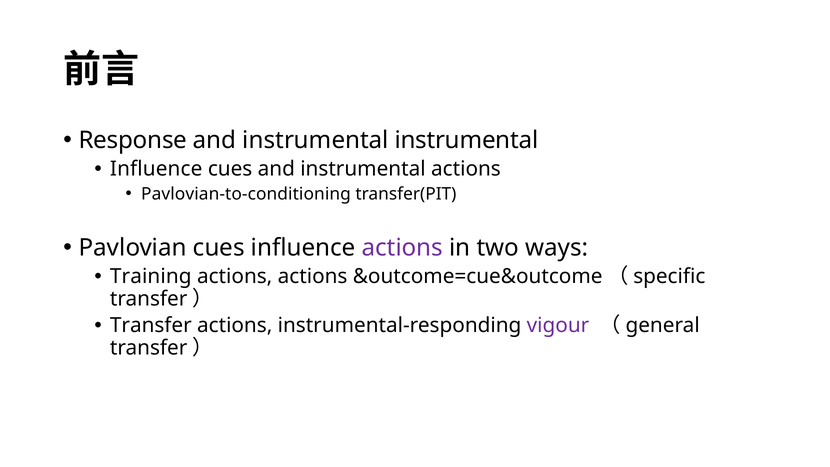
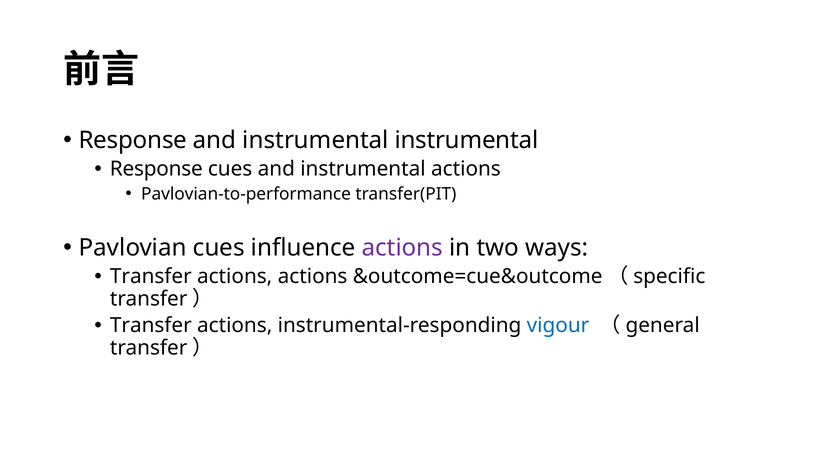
Influence at (156, 169): Influence -> Response
Pavlovian-to-conditioning: Pavlovian-to-conditioning -> Pavlovian-to-performance
Training at (151, 276): Training -> Transfer
vigour colour: purple -> blue
